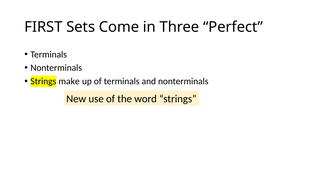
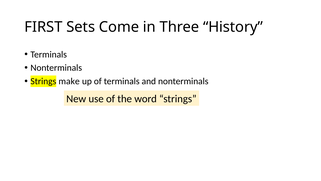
Perfect: Perfect -> History
